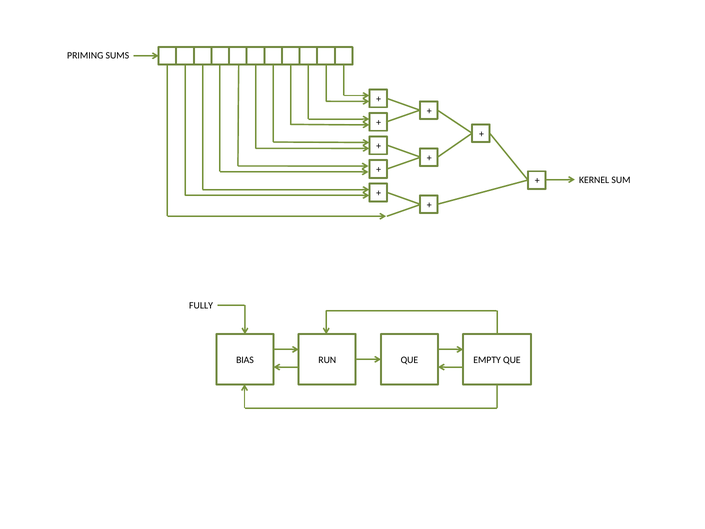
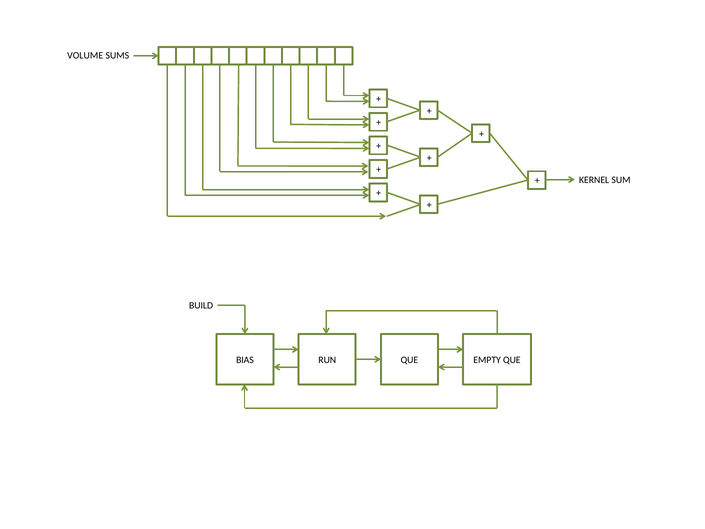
PRIMING: PRIMING -> VOLUME
FULLY: FULLY -> BUILD
